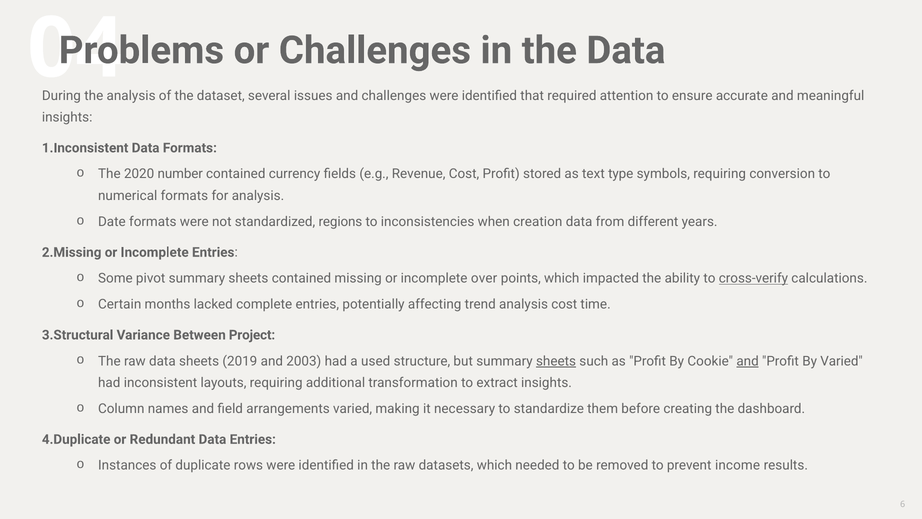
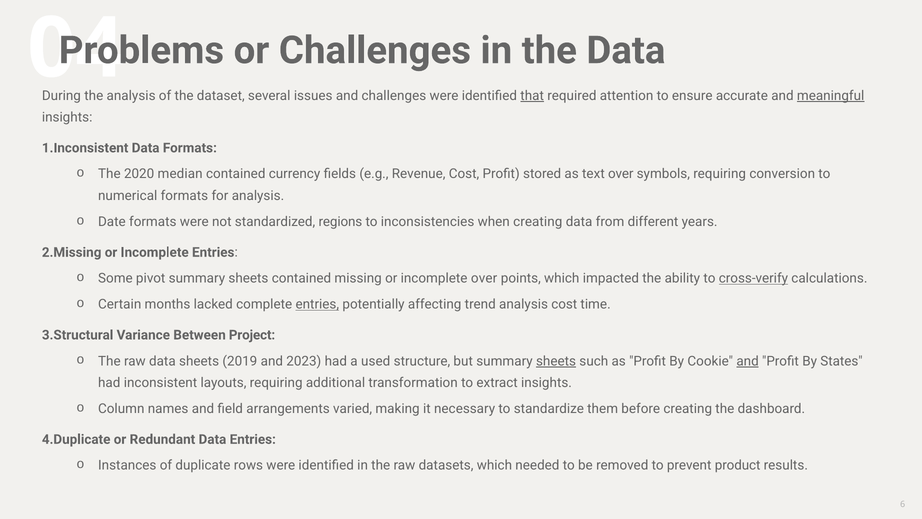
that underline: none -> present
meaningful underline: none -> present
number: number -> median
text type: type -> over
when creation: creation -> creating
entries at (317, 304) underline: none -> present
2003: 2003 -> 2023
By Varied: Varied -> States
income: income -> product
